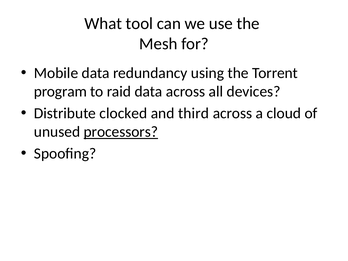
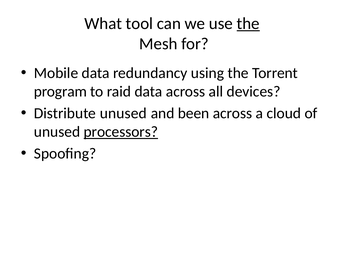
the at (248, 24) underline: none -> present
Distribute clocked: clocked -> unused
third: third -> been
